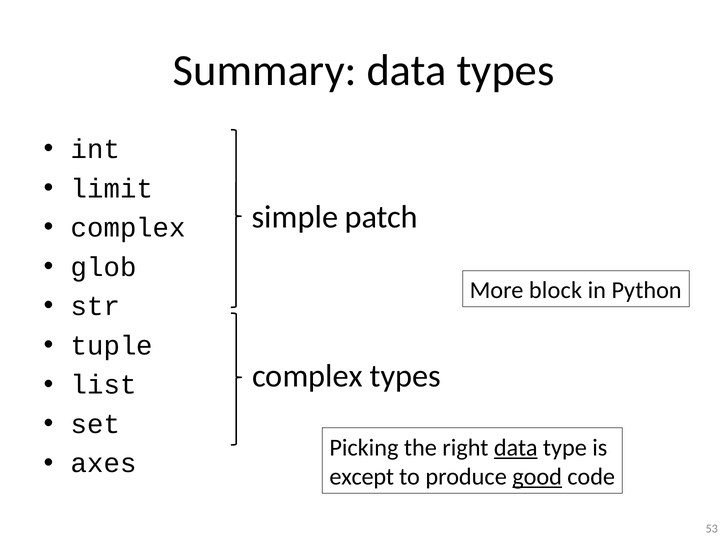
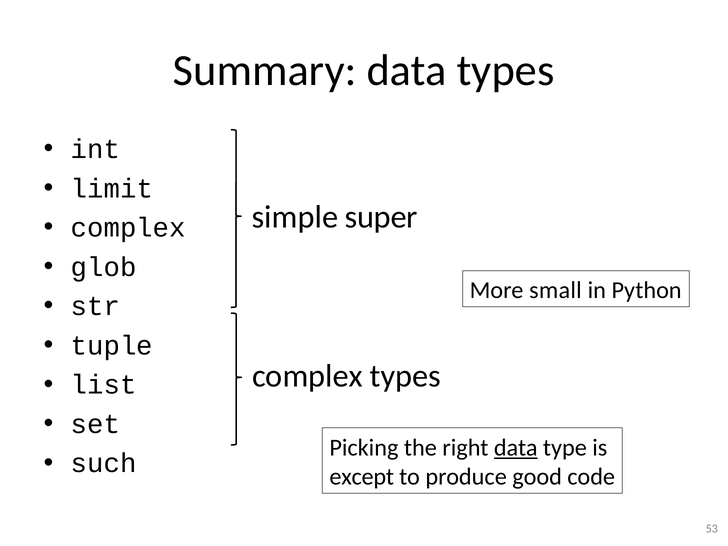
patch: patch -> super
block: block -> small
axes: axes -> such
good underline: present -> none
